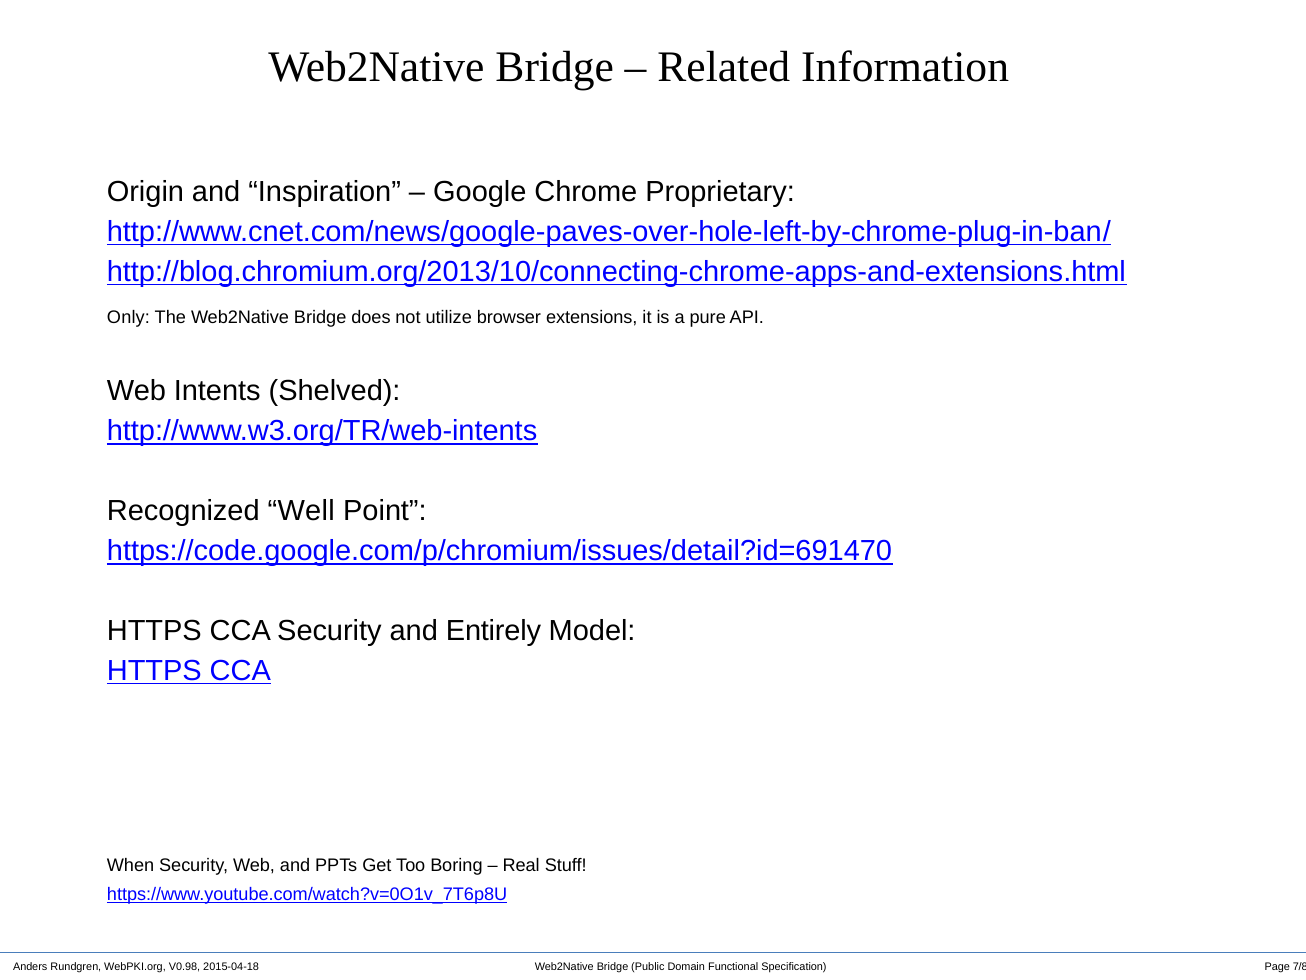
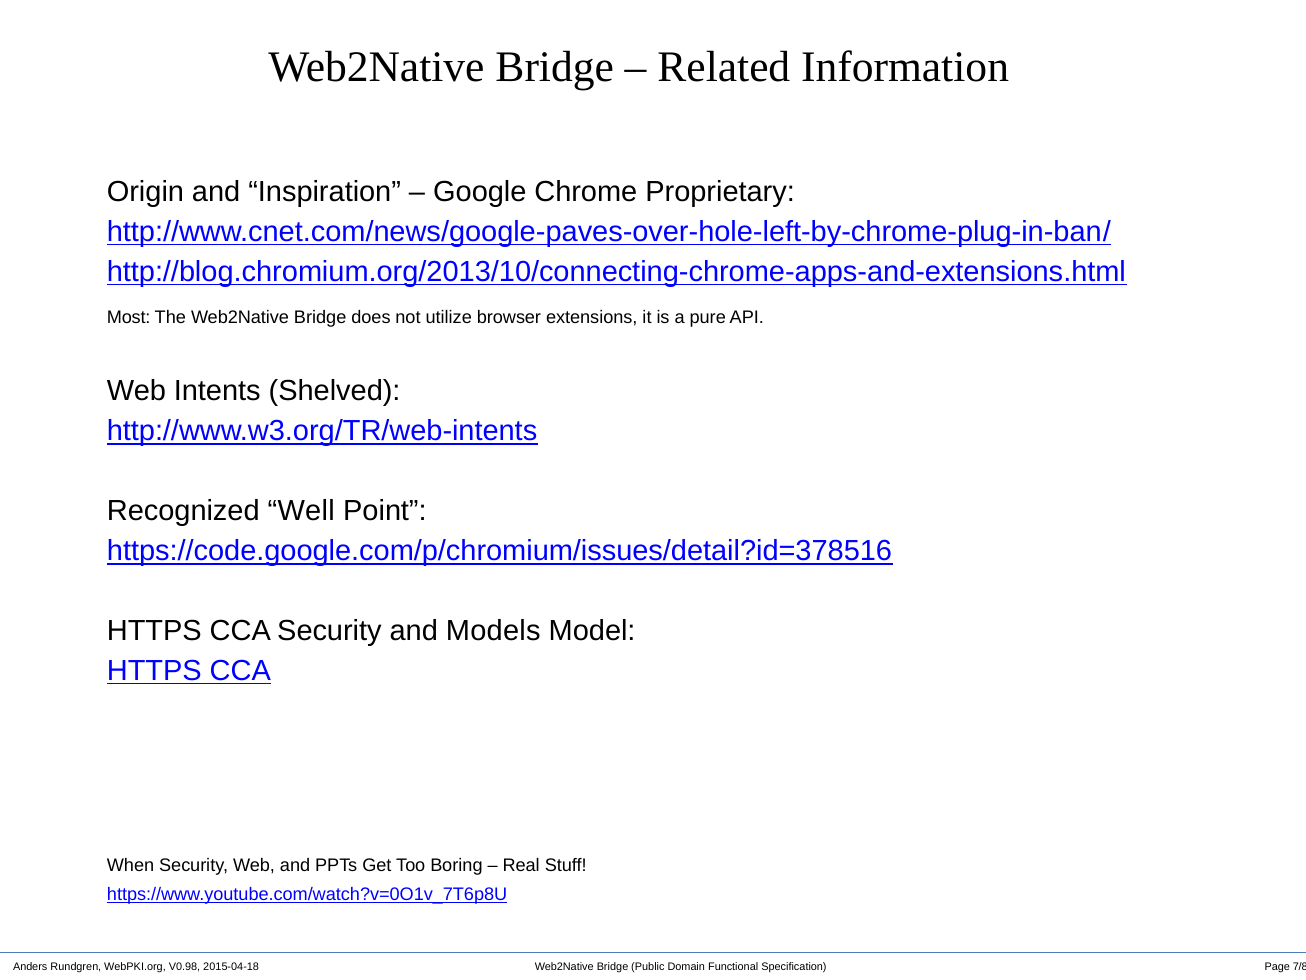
Only: Only -> Most
https://code.google.com/p/chromium/issues/detail?id=691470: https://code.google.com/p/chromium/issues/detail?id=691470 -> https://code.google.com/p/chromium/issues/detail?id=378516
Entirely: Entirely -> Models
